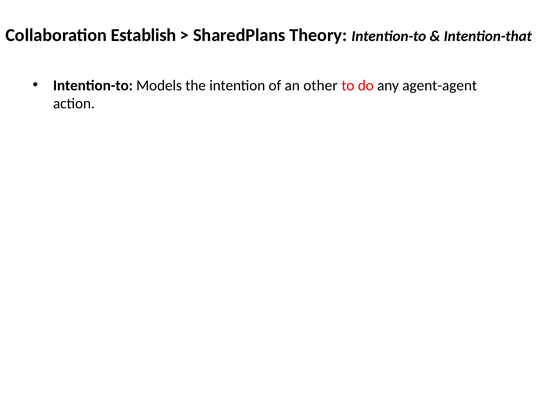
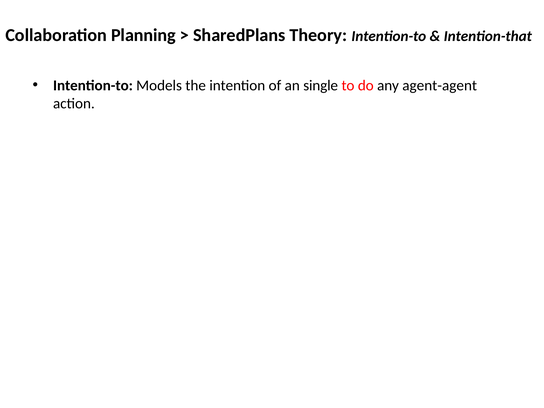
Establish: Establish -> Planning
other: other -> single
